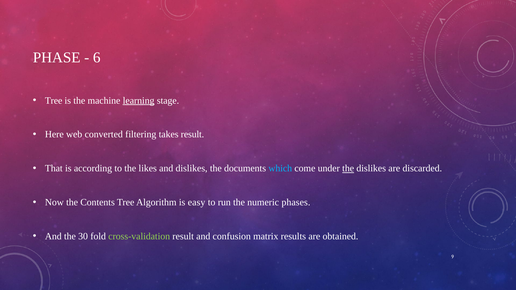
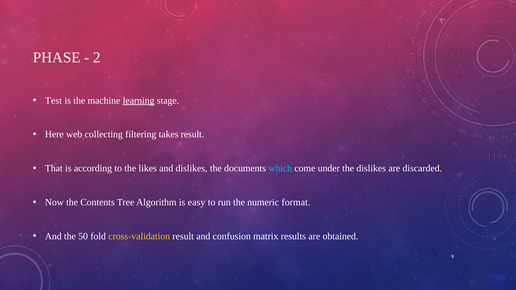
6: 6 -> 2
Tree at (54, 101): Tree -> Test
converted: converted -> collecting
the at (348, 169) underline: present -> none
phases: phases -> format
30: 30 -> 50
cross-validation colour: light green -> yellow
